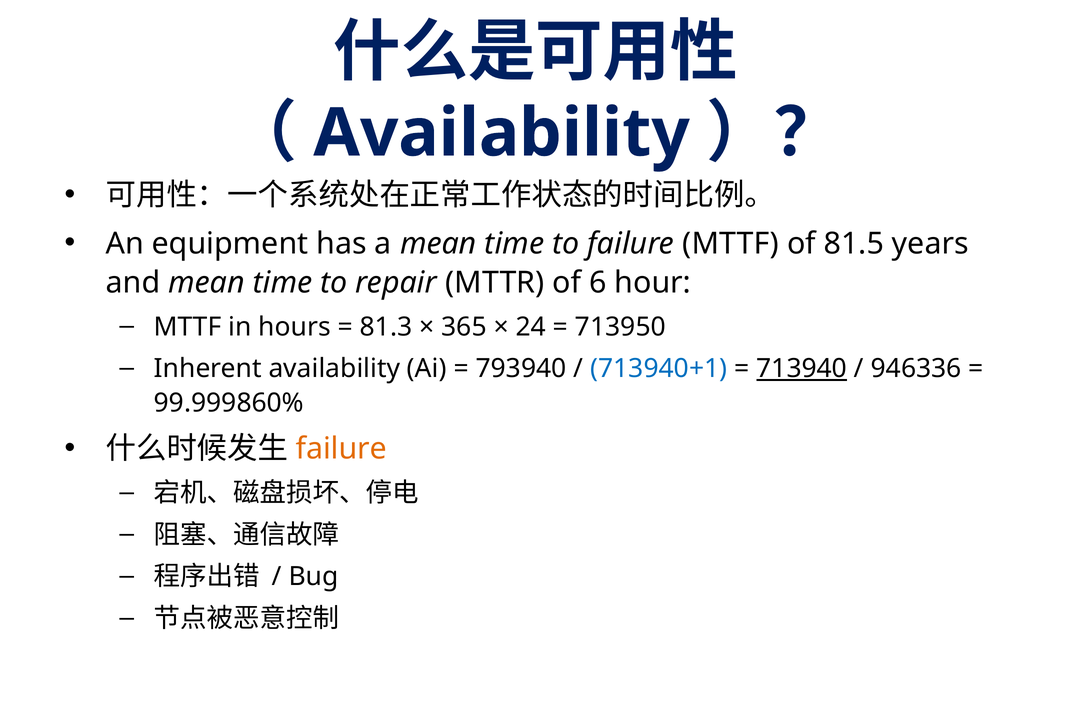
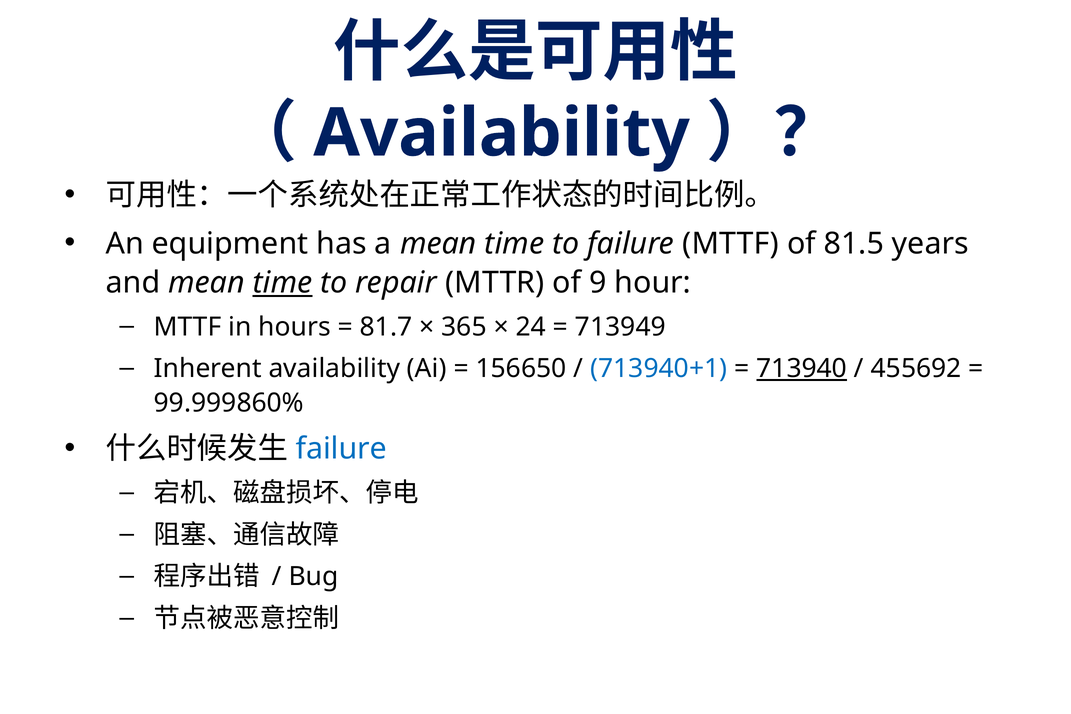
time at (283, 283) underline: none -> present
6: 6 -> 9
81.3: 81.3 -> 81.7
713950: 713950 -> 713949
793940: 793940 -> 156650
946336: 946336 -> 455692
failure at (341, 449) colour: orange -> blue
